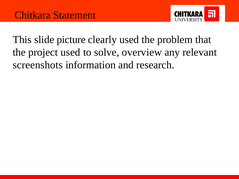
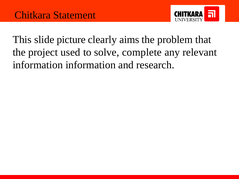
clearly used: used -> aims
overview: overview -> complete
screenshots at (38, 65): screenshots -> information
